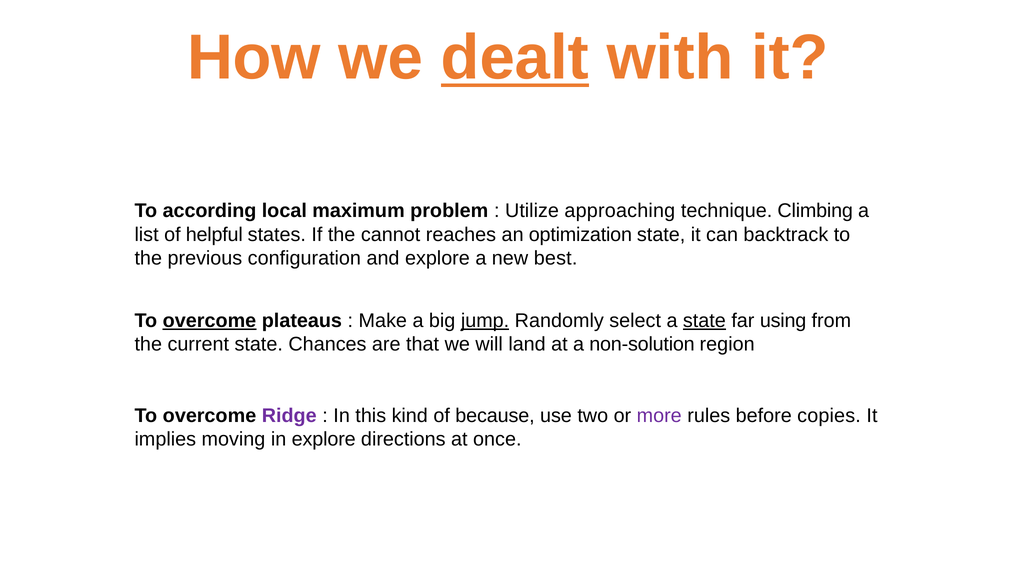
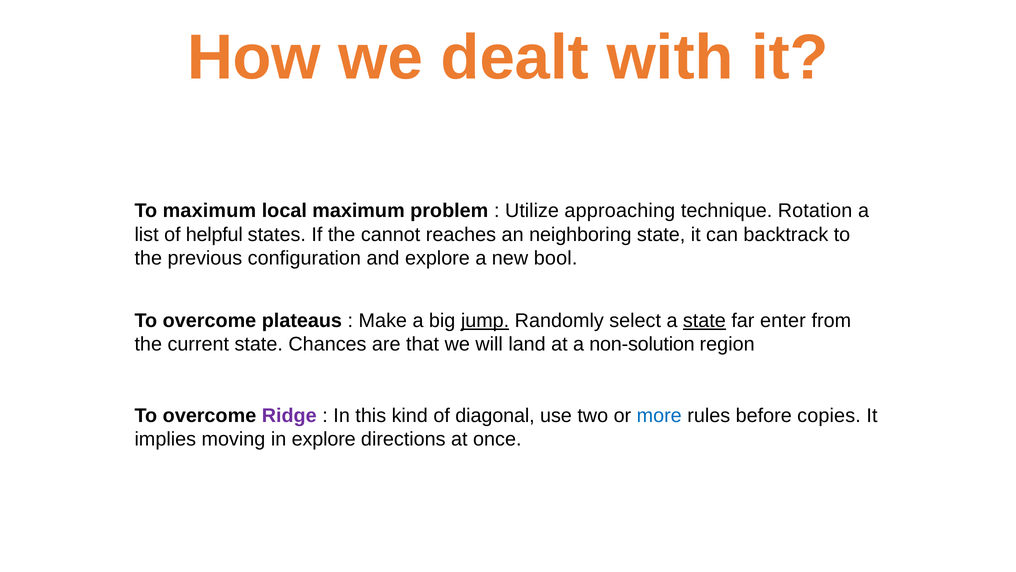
dealt underline: present -> none
To according: according -> maximum
Climbing: Climbing -> Rotation
optimization: optimization -> neighboring
best: best -> bool
overcome at (209, 320) underline: present -> none
using: using -> enter
because: because -> diagonal
more colour: purple -> blue
